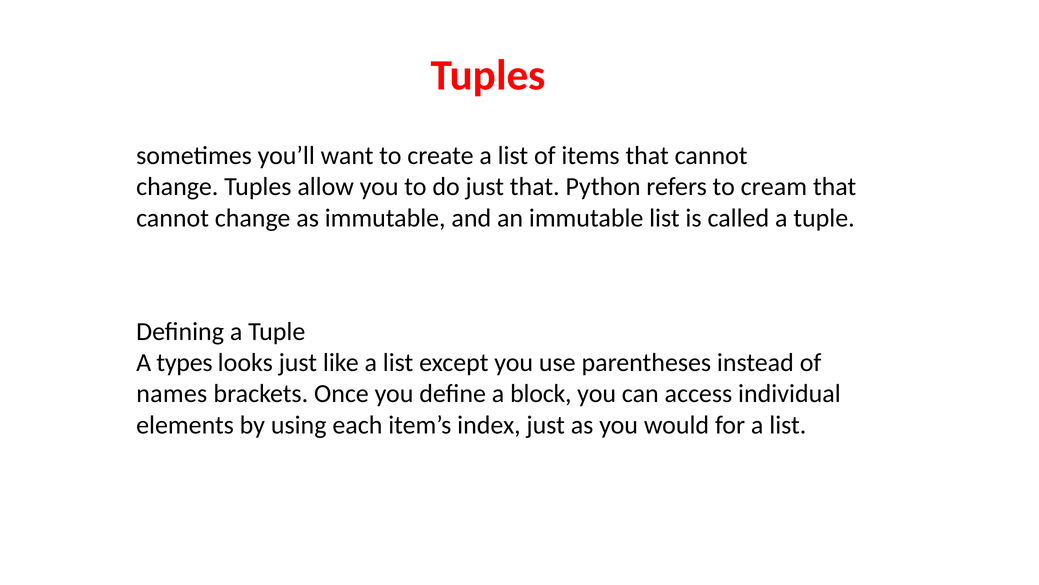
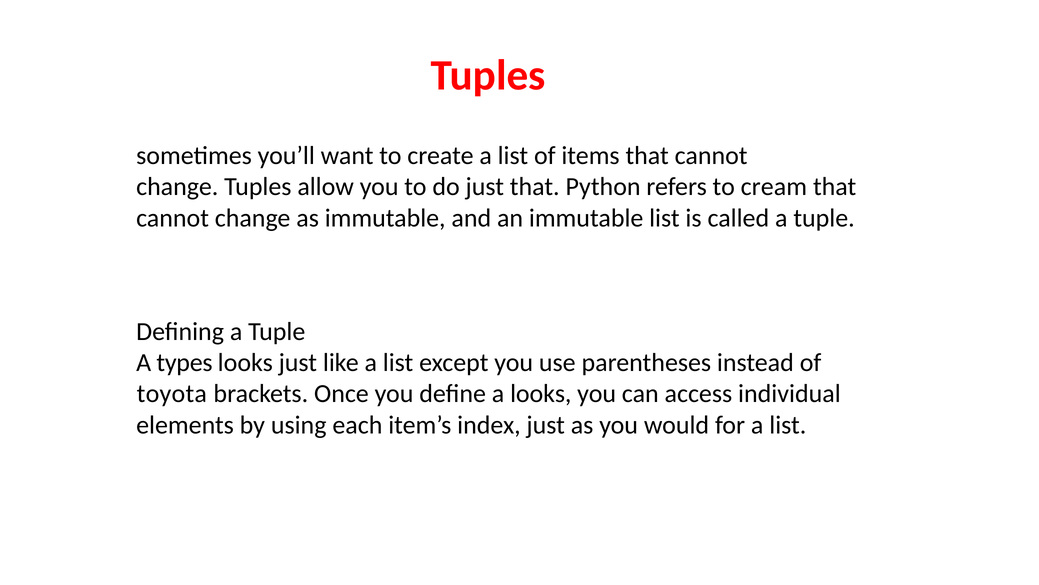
names: names -> toyota
a block: block -> looks
